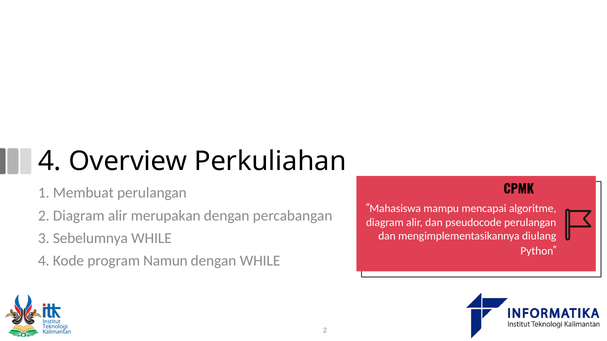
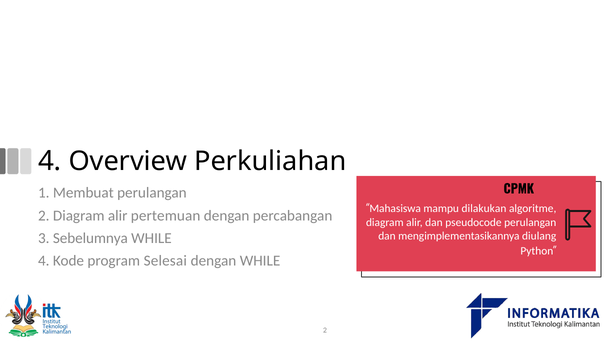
mencapai: mencapai -> dilakukan
merupakan: merupakan -> pertemuan
Namun: Namun -> Selesai
